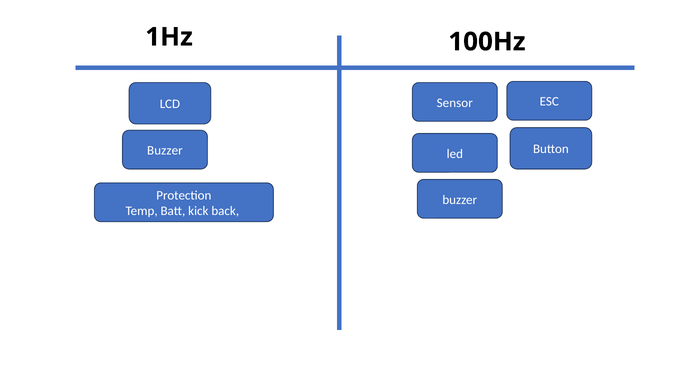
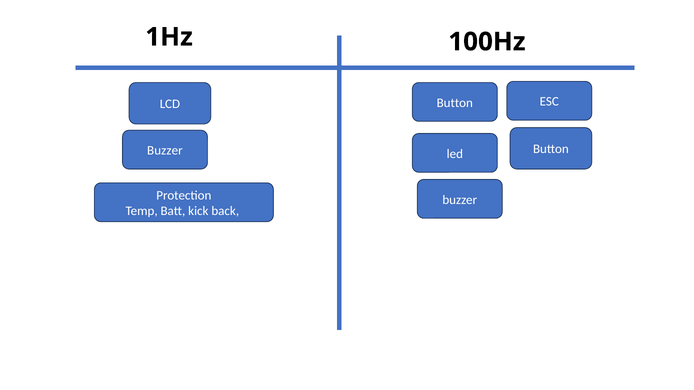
Sensor at (455, 103): Sensor -> Button
